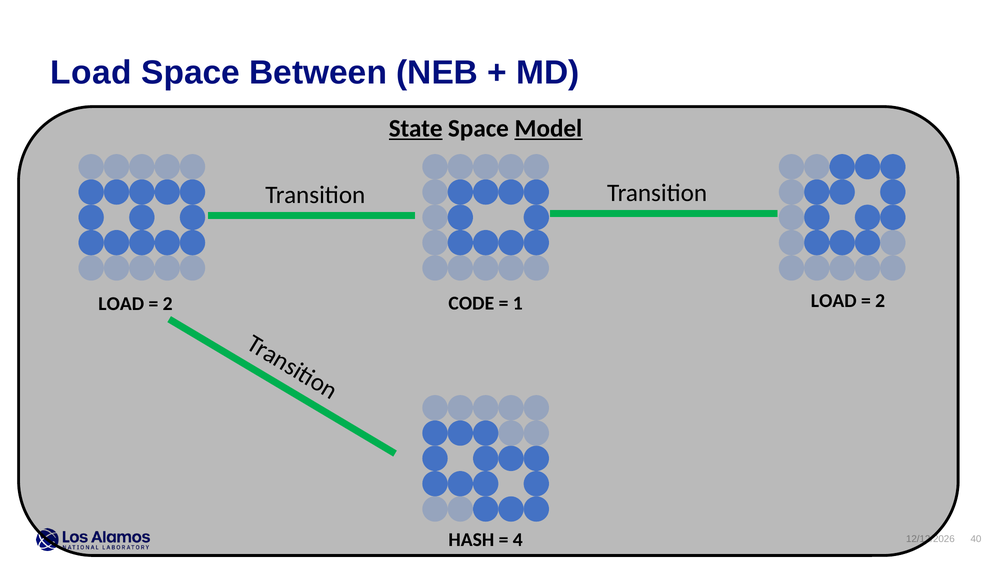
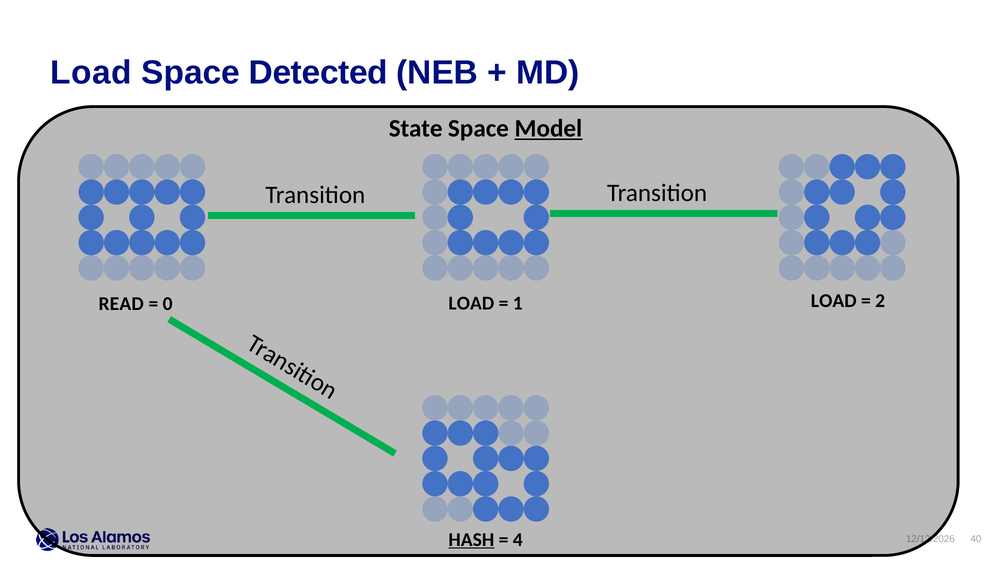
Between: Between -> Detected
State underline: present -> none
CODE at (471, 304): CODE -> LOAD
LOAD at (121, 304): LOAD -> READ
2 at (168, 304): 2 -> 0
HASH underline: none -> present
